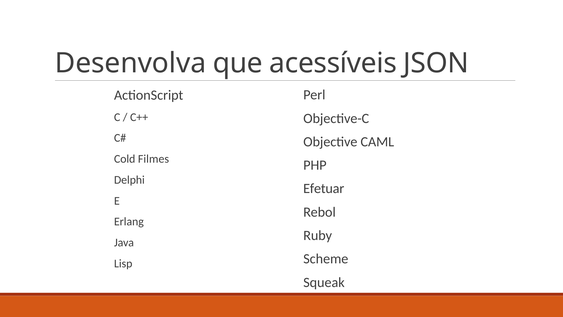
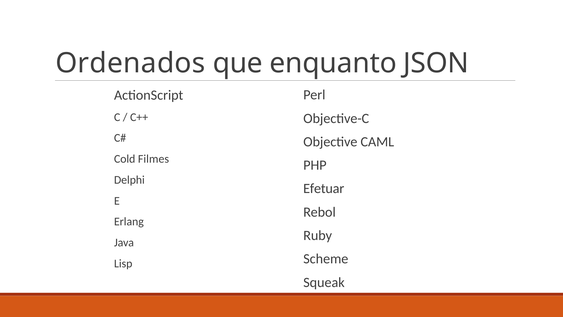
Desenvolva: Desenvolva -> Ordenados
acessíveis: acessíveis -> enquanto
